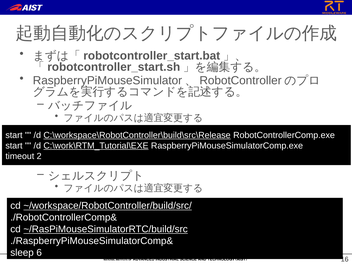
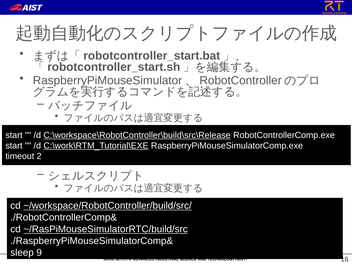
6: 6 -> 9
